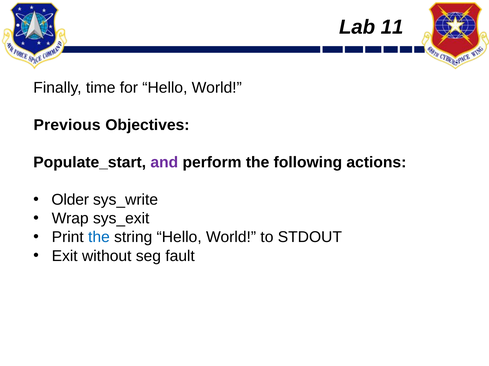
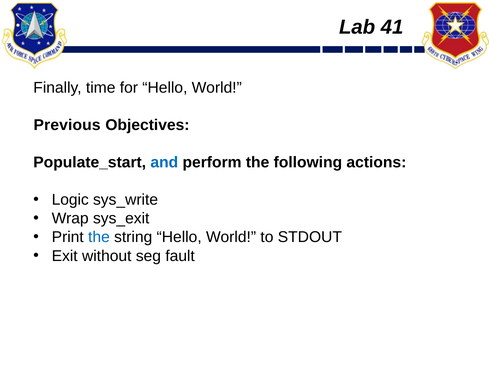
11: 11 -> 41
and colour: purple -> blue
Older: Older -> Logic
